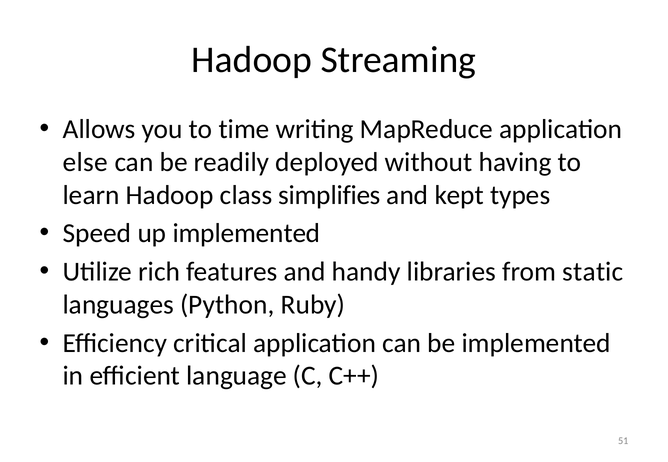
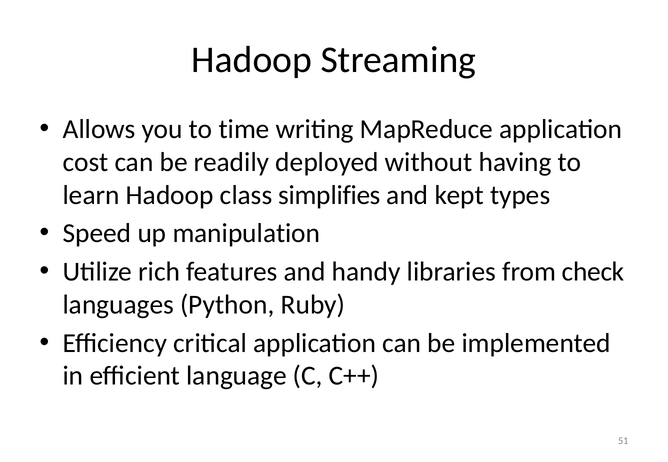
else: else -> cost
up implemented: implemented -> manipulation
static: static -> check
